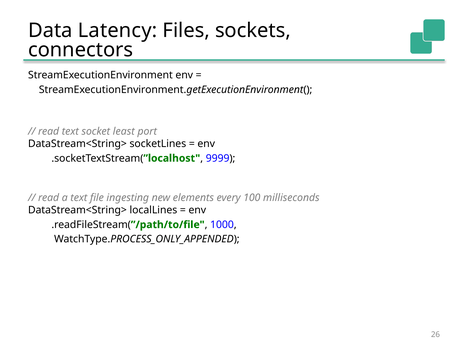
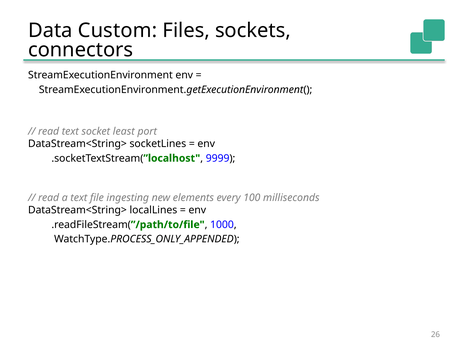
Latency: Latency -> Custom
